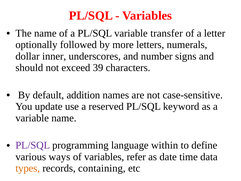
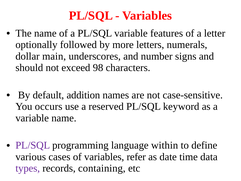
transfer: transfer -> features
inner: inner -> main
39: 39 -> 98
update: update -> occurs
ways: ways -> cases
types colour: orange -> purple
